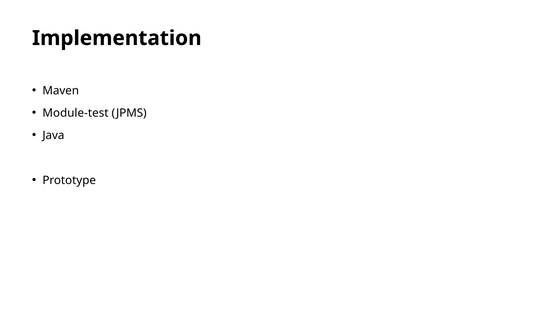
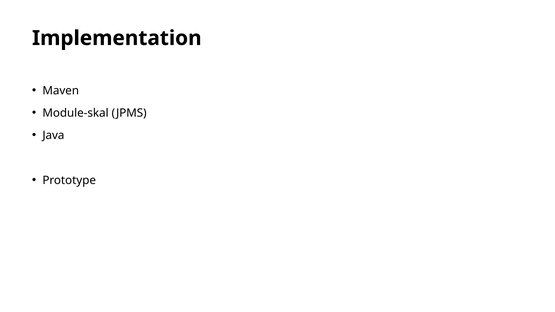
Module-test: Module-test -> Module-skal
